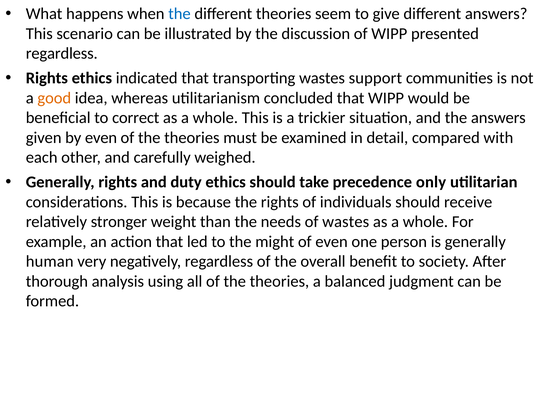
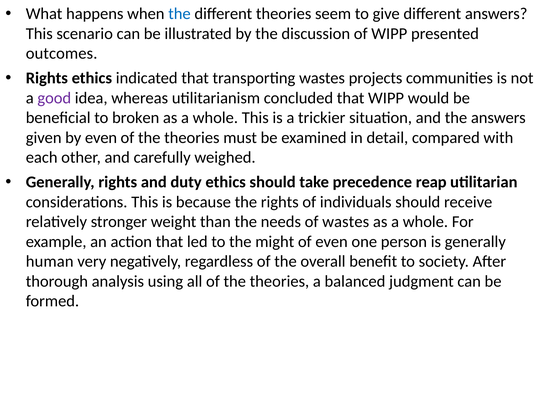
regardless at (62, 54): regardless -> outcomes
support: support -> projects
good colour: orange -> purple
correct: correct -> broken
only: only -> reap
